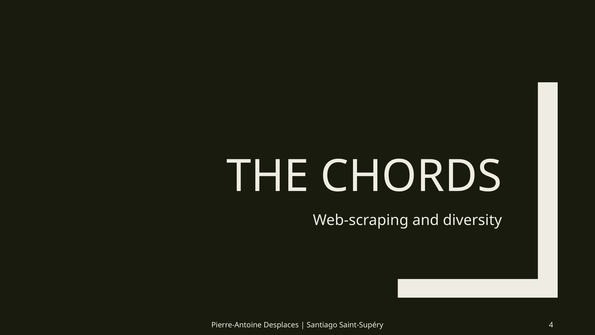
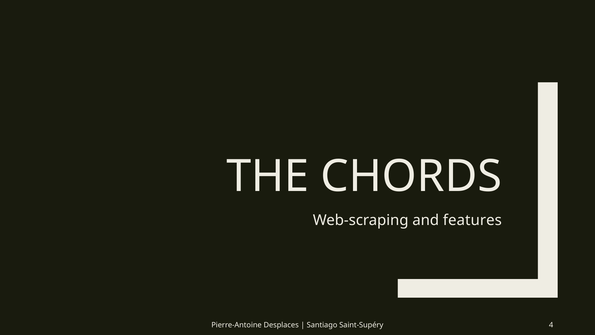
diversity: diversity -> features
